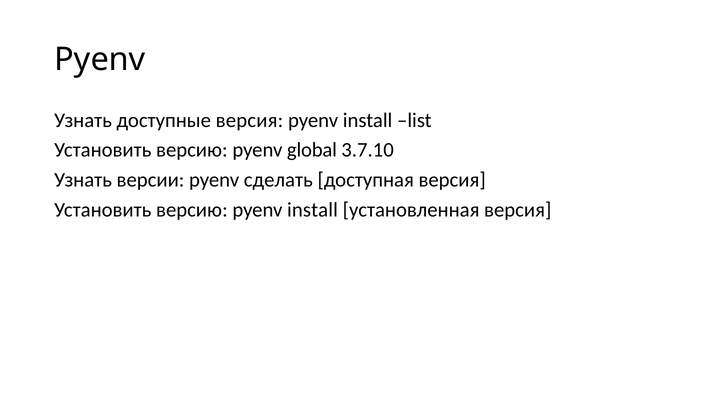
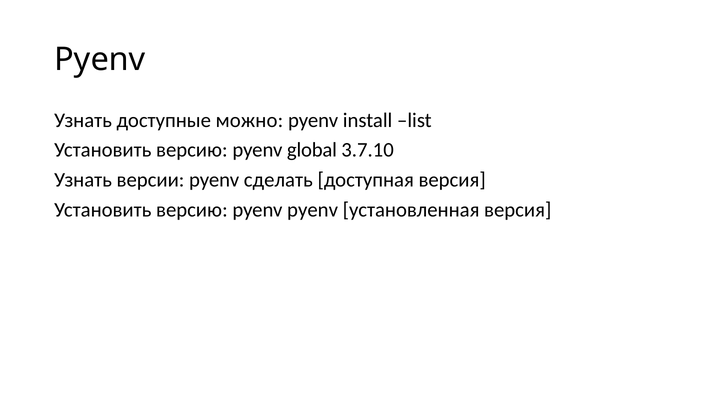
доступные версия: версия -> можно
версию pyenv install: install -> pyenv
